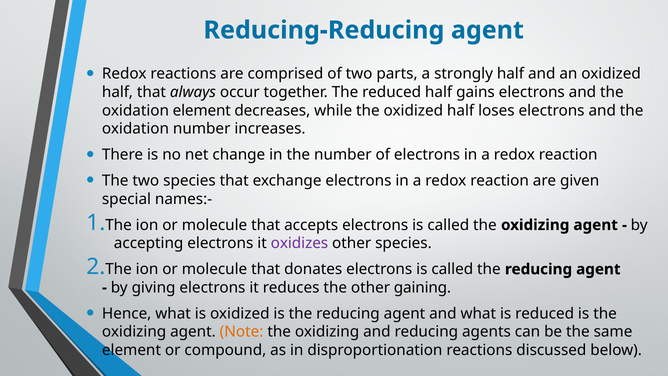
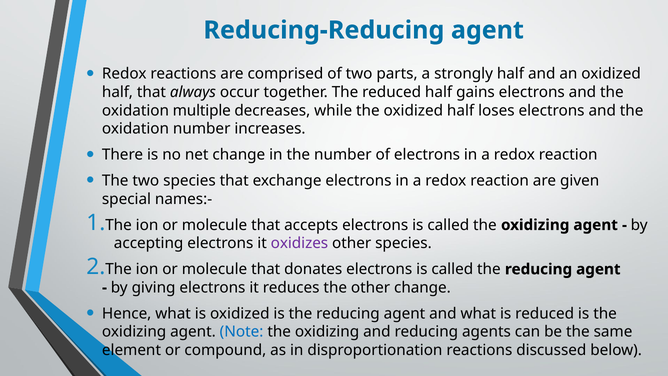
oxidation element: element -> multiple
other gaining: gaining -> change
Note colour: orange -> blue
